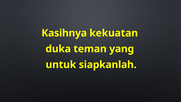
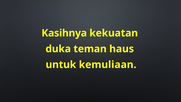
yang: yang -> haus
siapkanlah: siapkanlah -> kemuliaan
